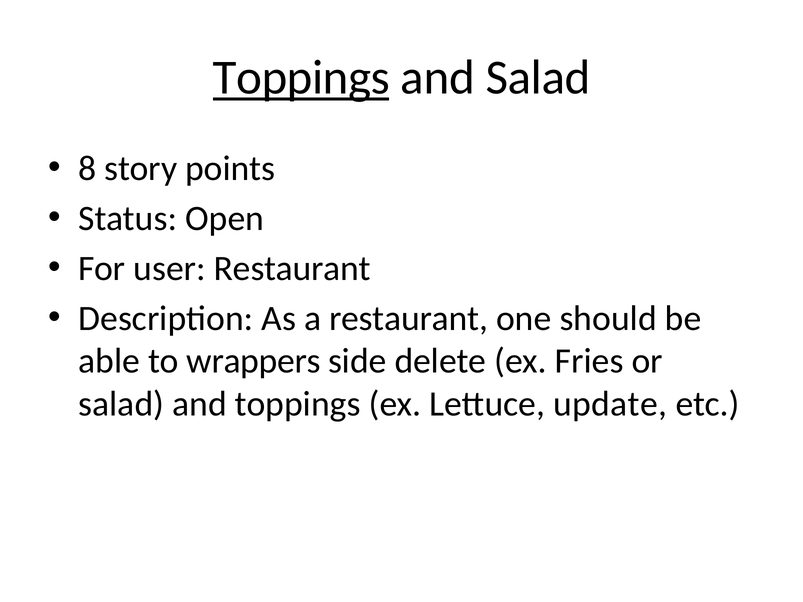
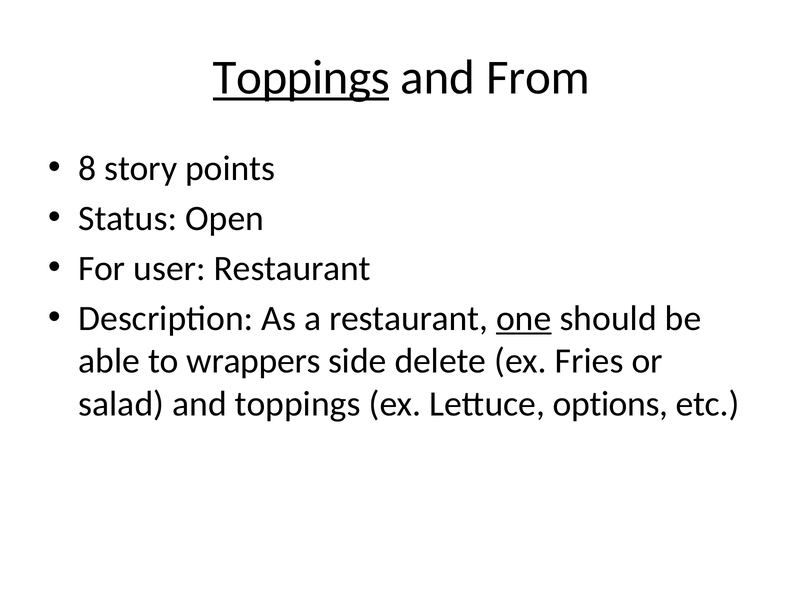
and Salad: Salad -> From
one underline: none -> present
update: update -> options
